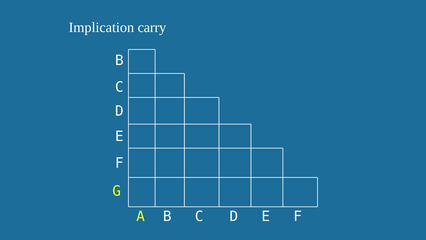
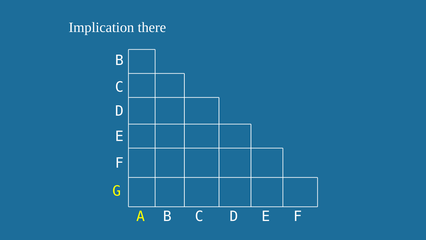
carry: carry -> there
